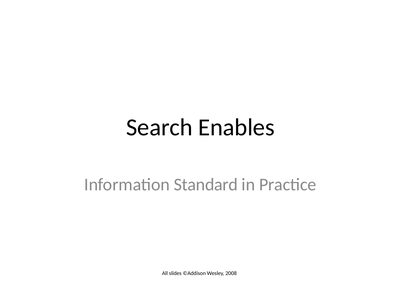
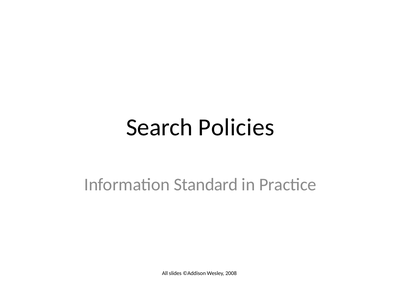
Enables: Enables -> Policies
